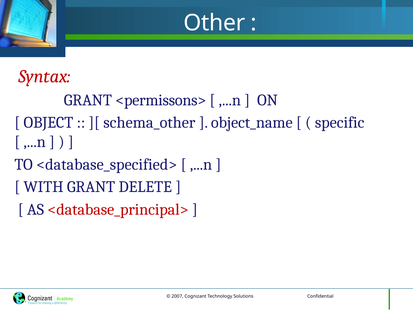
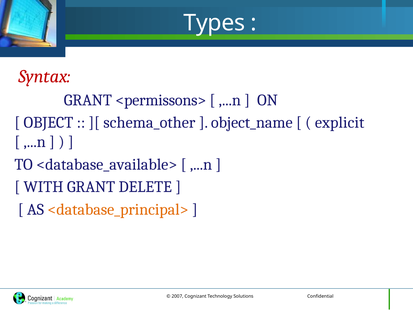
Other: Other -> Types
specific: specific -> explicit
<database_specified>: <database_specified> -> <database_available>
<database_principal> colour: red -> orange
